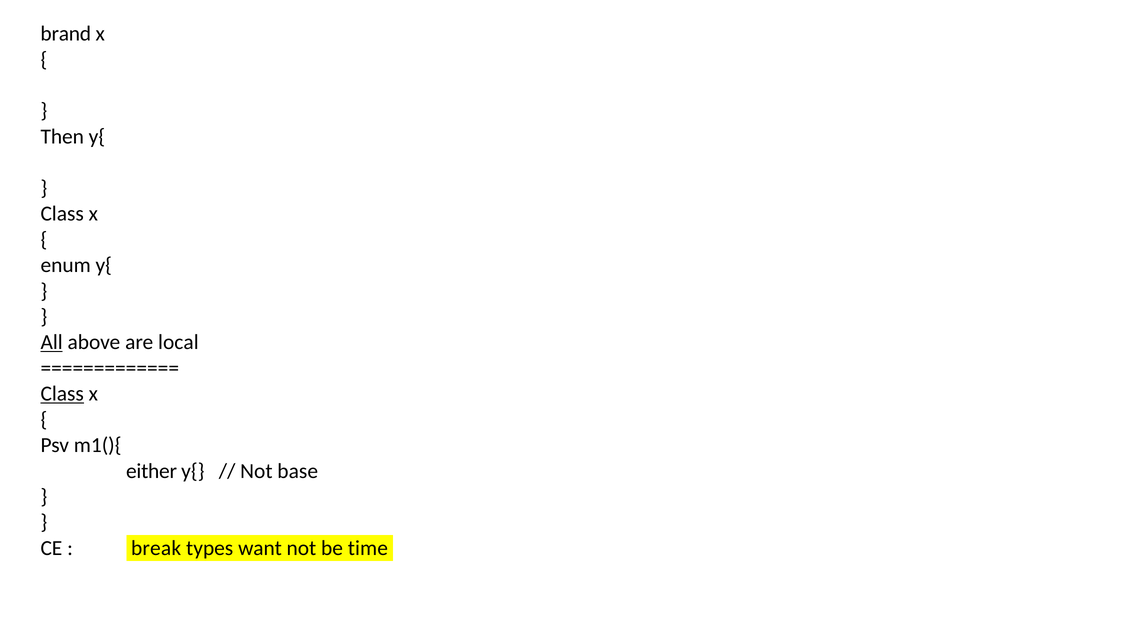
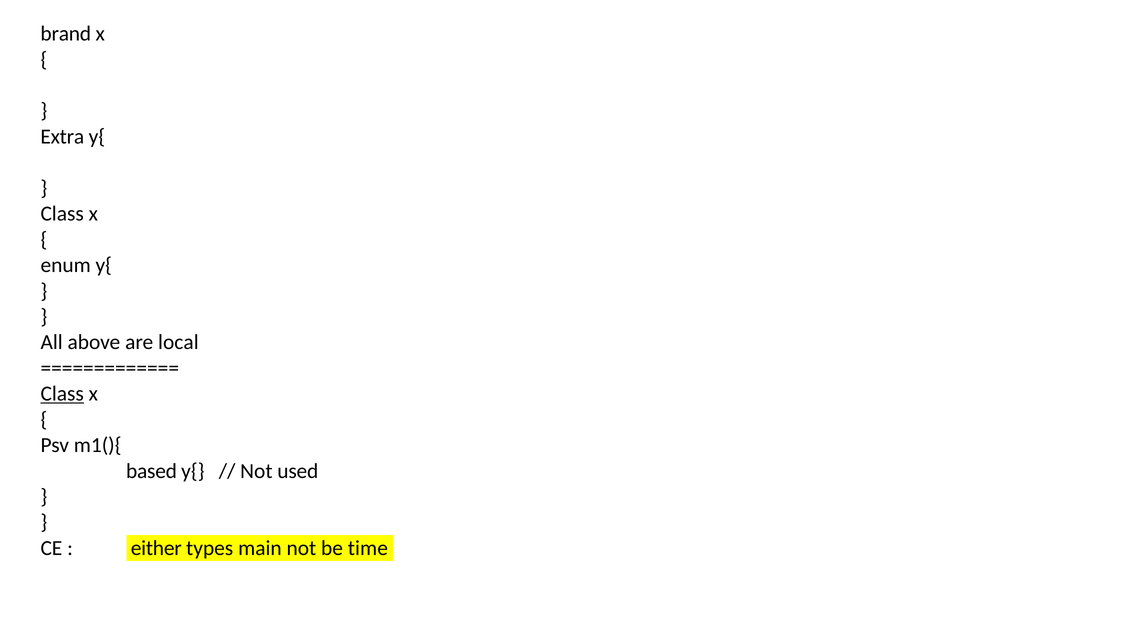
Then: Then -> Extra
All underline: present -> none
either: either -> based
base: base -> used
break: break -> either
want: want -> main
